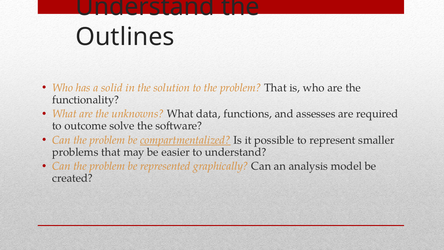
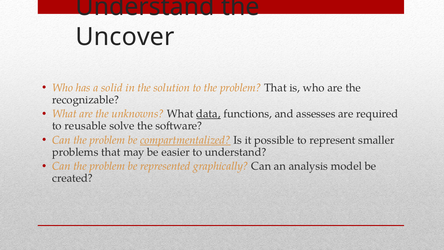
Outlines: Outlines -> Uncover
functionality: functionality -> recognizable
data underline: none -> present
outcome: outcome -> reusable
